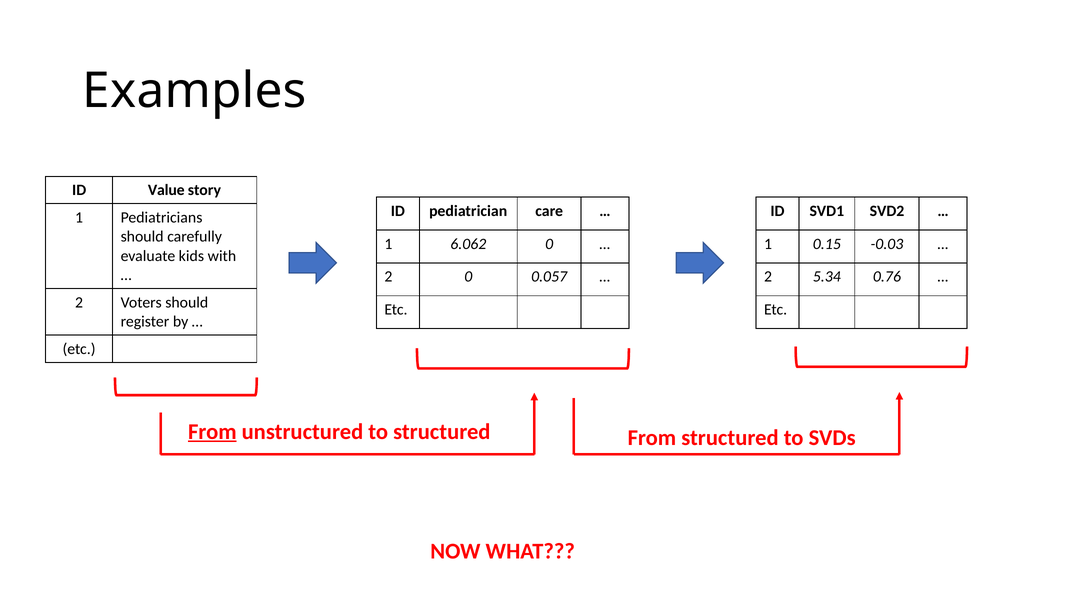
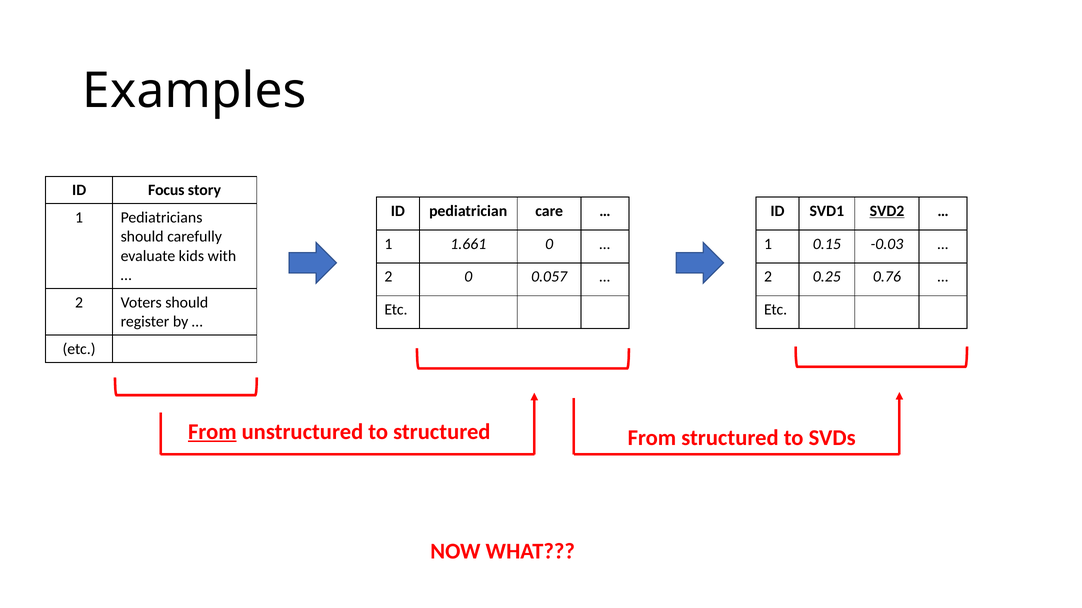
Value: Value -> Focus
SVD2 underline: none -> present
6.062: 6.062 -> 1.661
5.34: 5.34 -> 0.25
